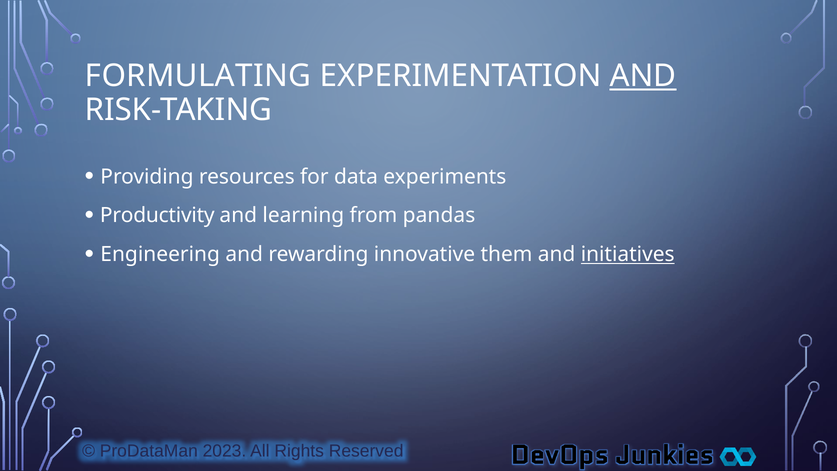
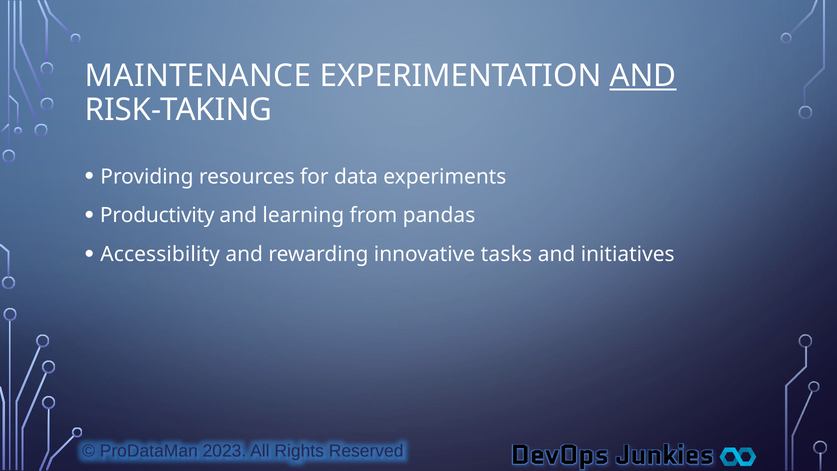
FORMULATING: FORMULATING -> MAINTENANCE
Engineering: Engineering -> Accessibility
them: them -> tasks
initiatives underline: present -> none
